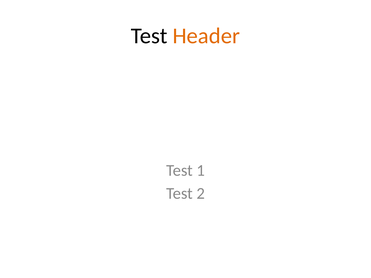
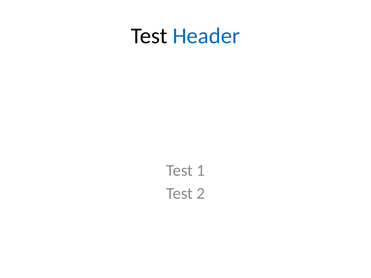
Header colour: orange -> blue
